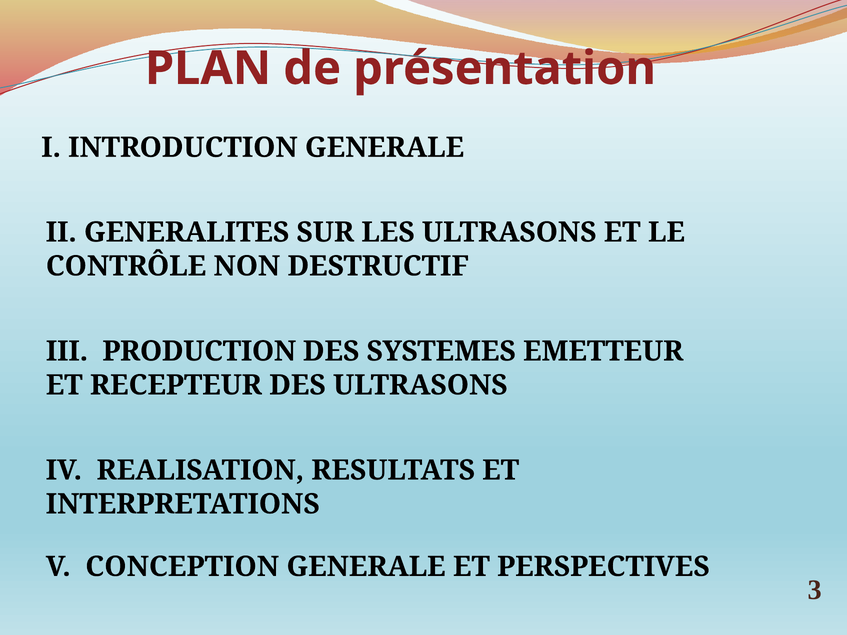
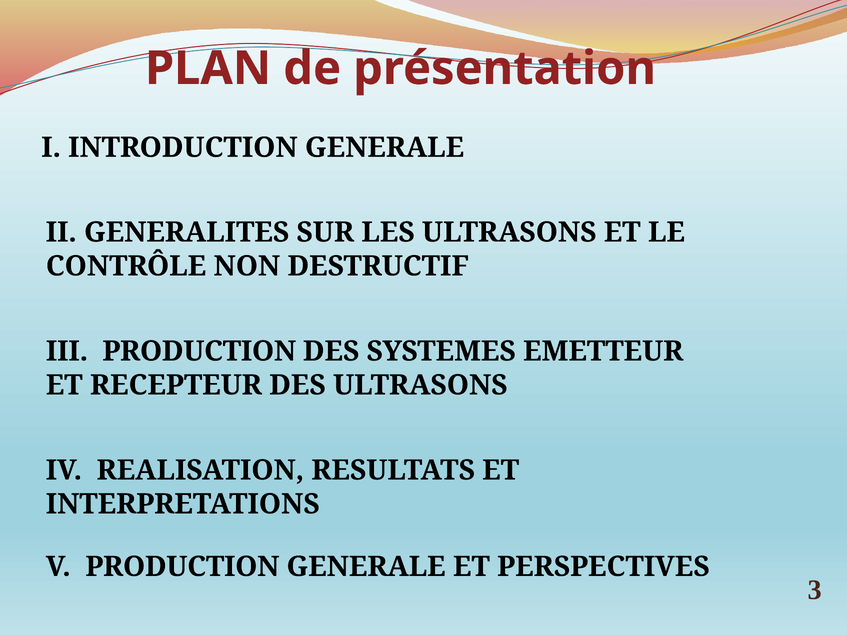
V CONCEPTION: CONCEPTION -> PRODUCTION
